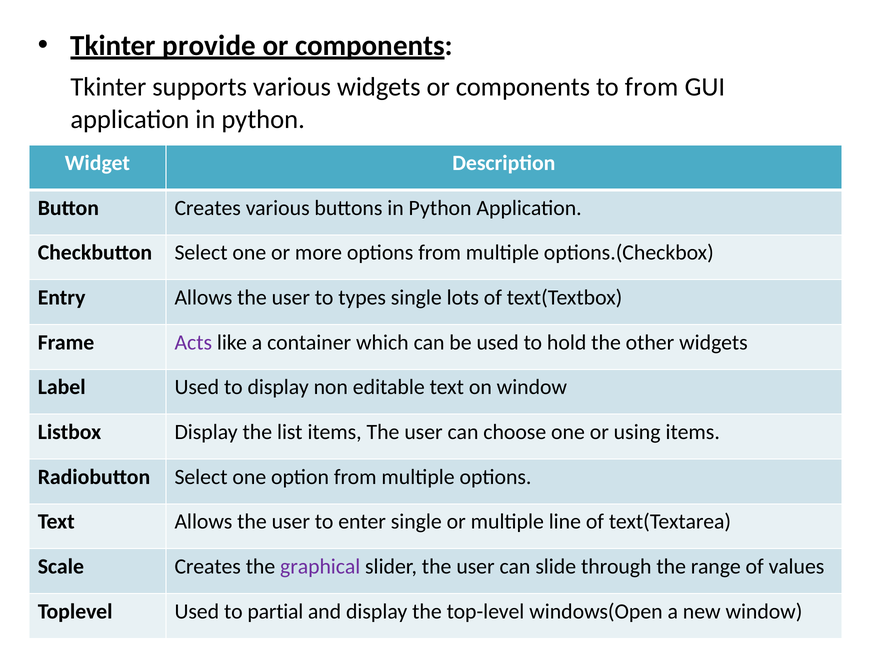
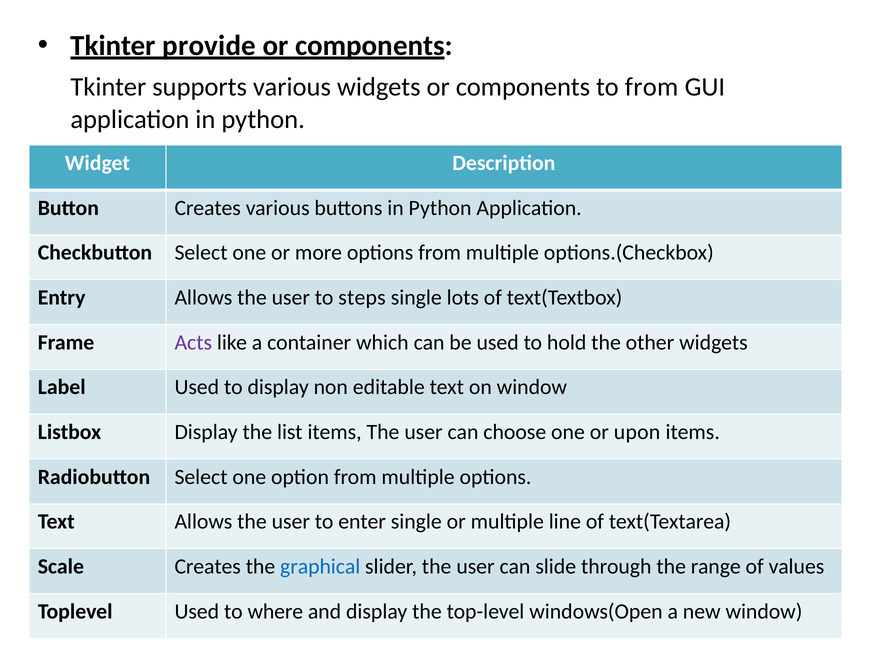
types: types -> steps
using: using -> upon
graphical colour: purple -> blue
partial: partial -> where
